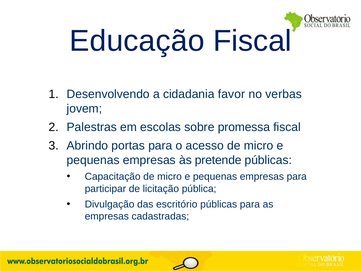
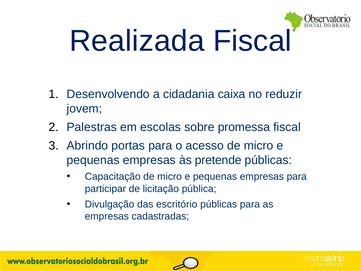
Educação: Educação -> Realizada
favor: favor -> caixa
verbas: verbas -> reduzir
